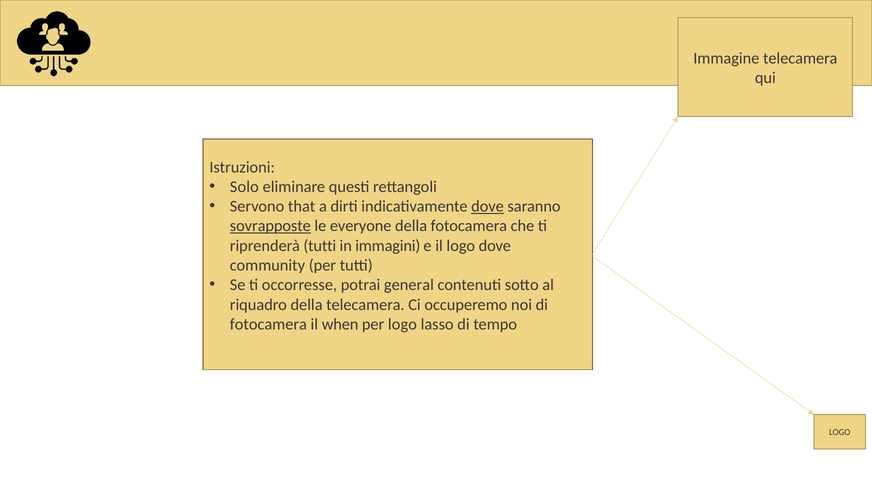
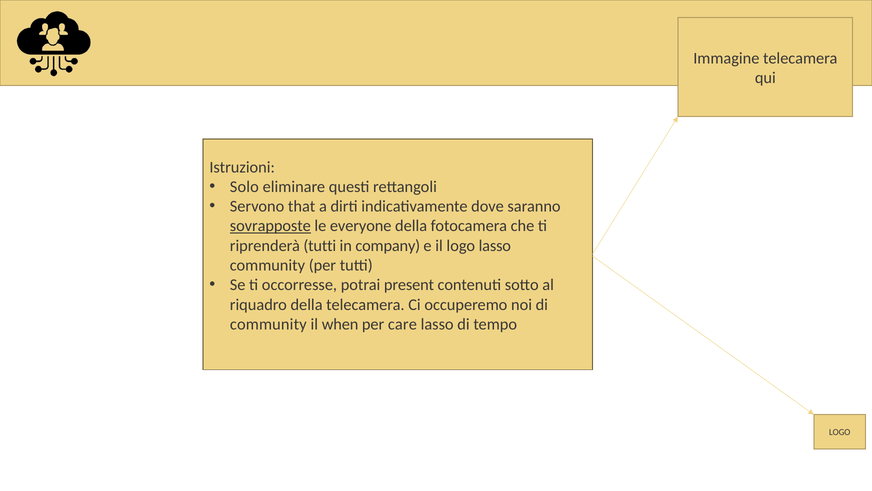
dove at (488, 206) underline: present -> none
immagini: immagini -> company
logo dove: dove -> lasso
general: general -> present
fotocamera at (268, 324): fotocamera -> community
per logo: logo -> care
